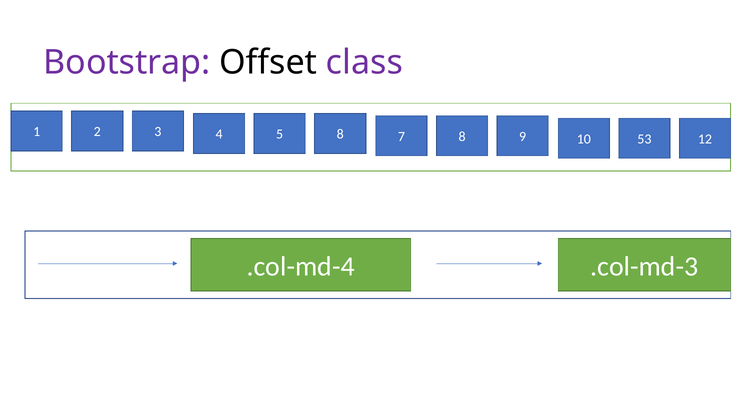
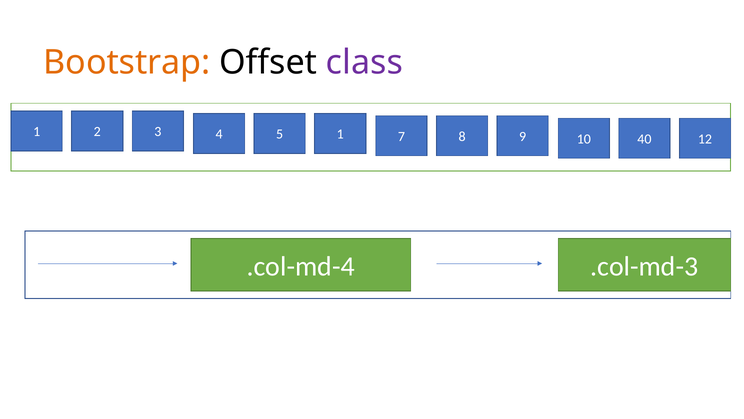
Bootstrap colour: purple -> orange
5 8: 8 -> 1
53: 53 -> 40
